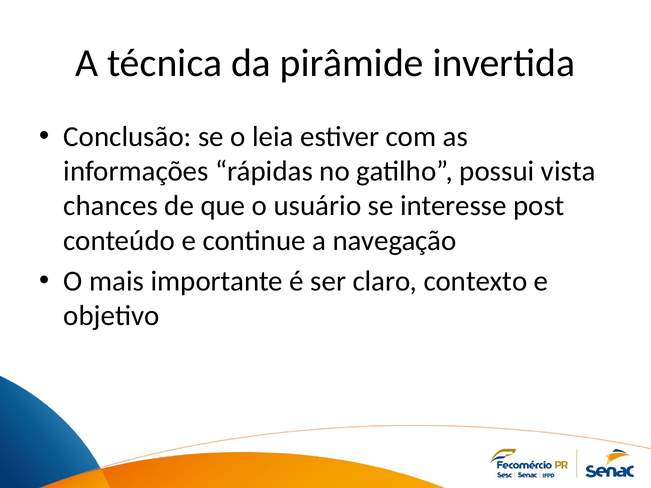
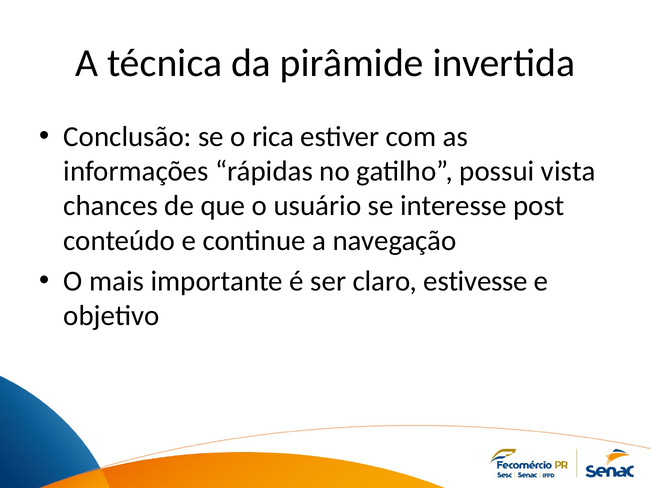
leia: leia -> rica
contexto: contexto -> estivesse
